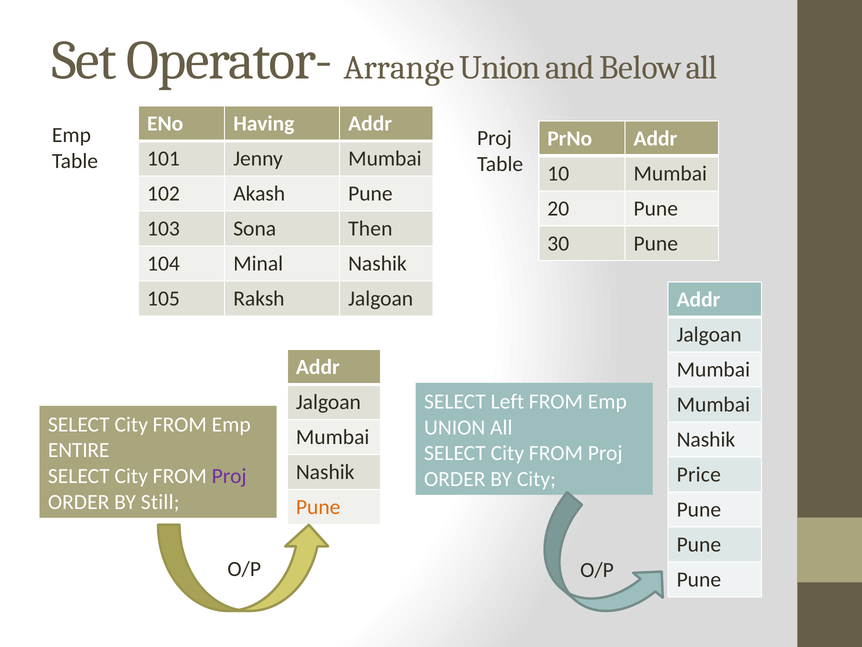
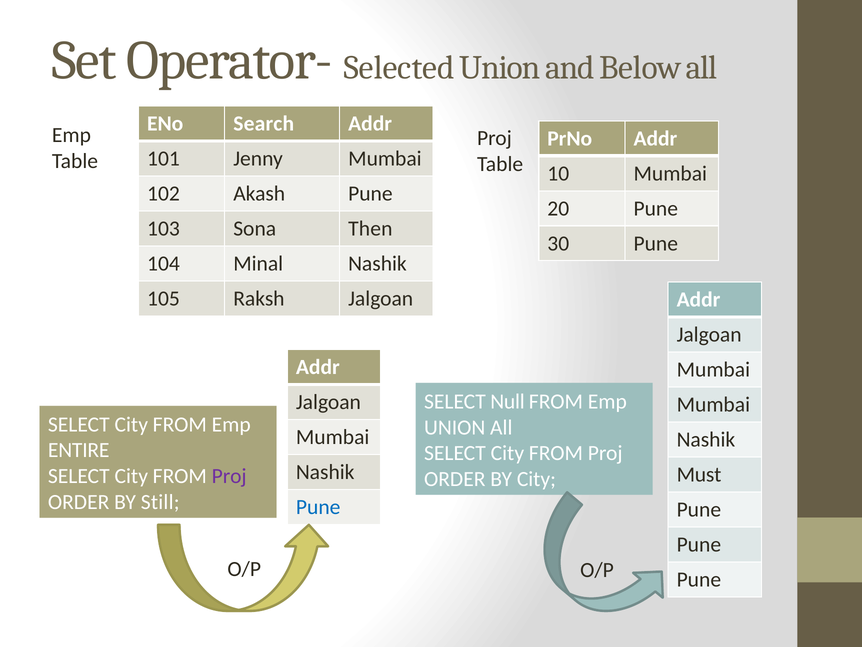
Arrange: Arrange -> Selected
Having: Having -> Search
Left: Left -> Null
Price: Price -> Must
Pune at (318, 507) colour: orange -> blue
